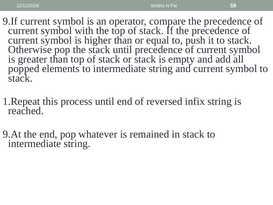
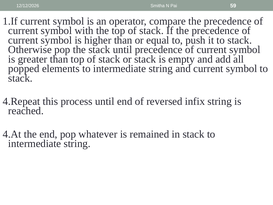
9.If: 9.If -> 1.If
1.Repeat: 1.Repeat -> 4.Repeat
9.At: 9.At -> 4.At
